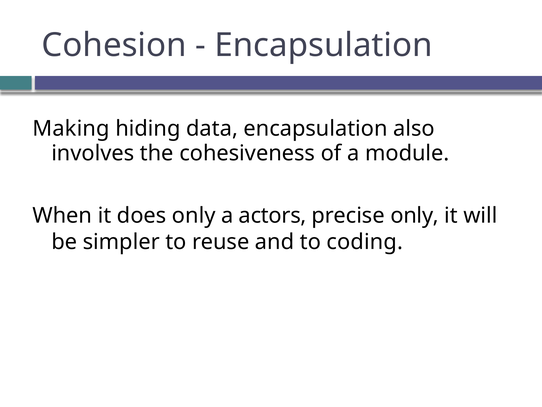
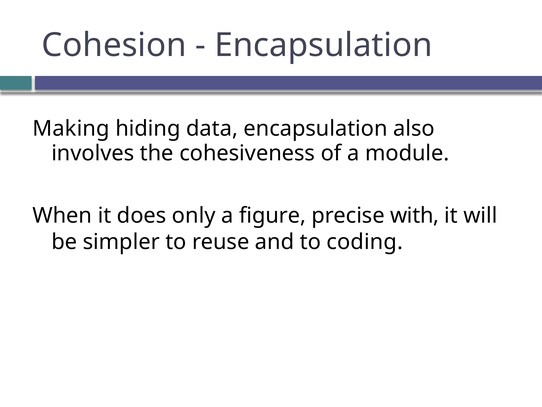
actors: actors -> figure
precise only: only -> with
